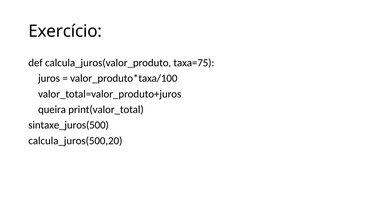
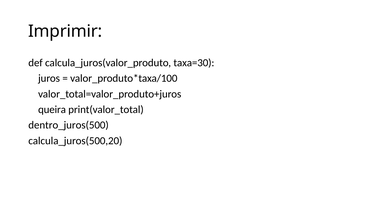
Exercício: Exercício -> Imprimir
taxa=75: taxa=75 -> taxa=30
sintaxe_juros(500: sintaxe_juros(500 -> dentro_juros(500
